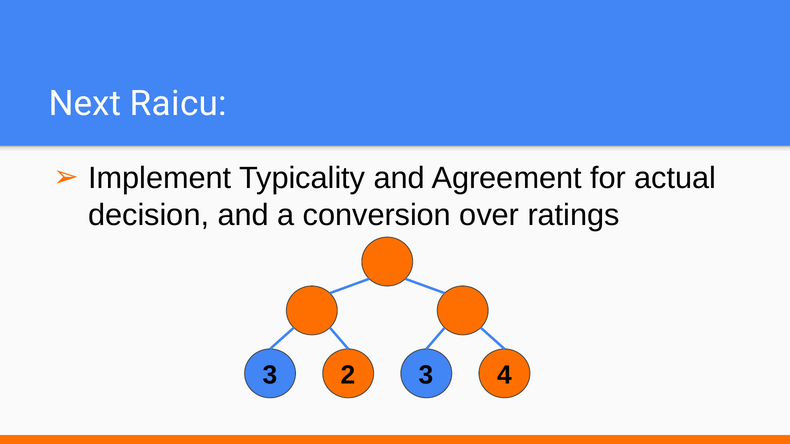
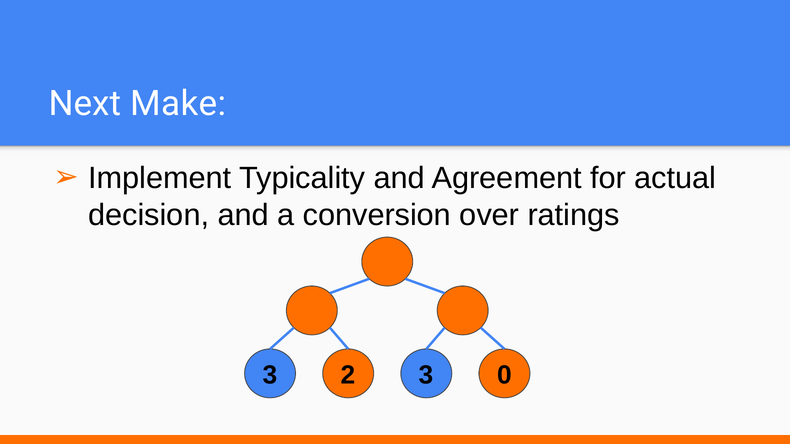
Raicu: Raicu -> Make
4: 4 -> 0
